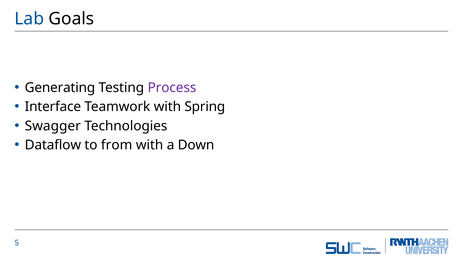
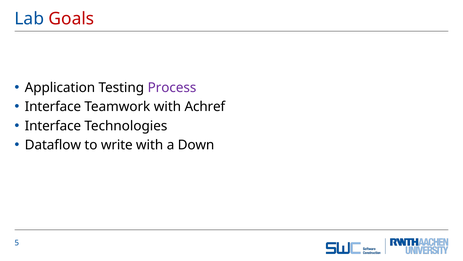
Goals colour: black -> red
Generating: Generating -> Application
Spring: Spring -> Achref
Swagger at (53, 126): Swagger -> Interface
from: from -> write
